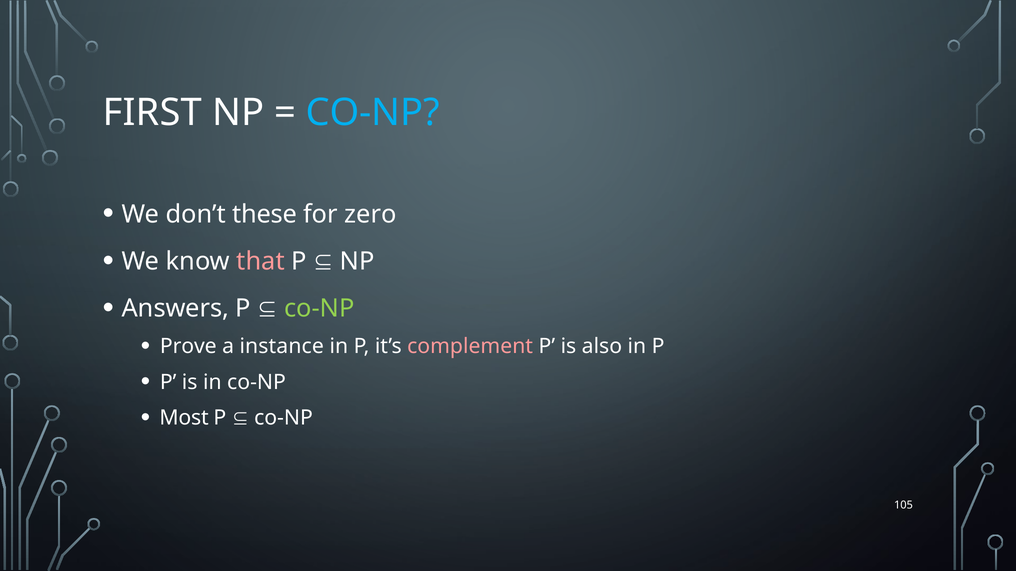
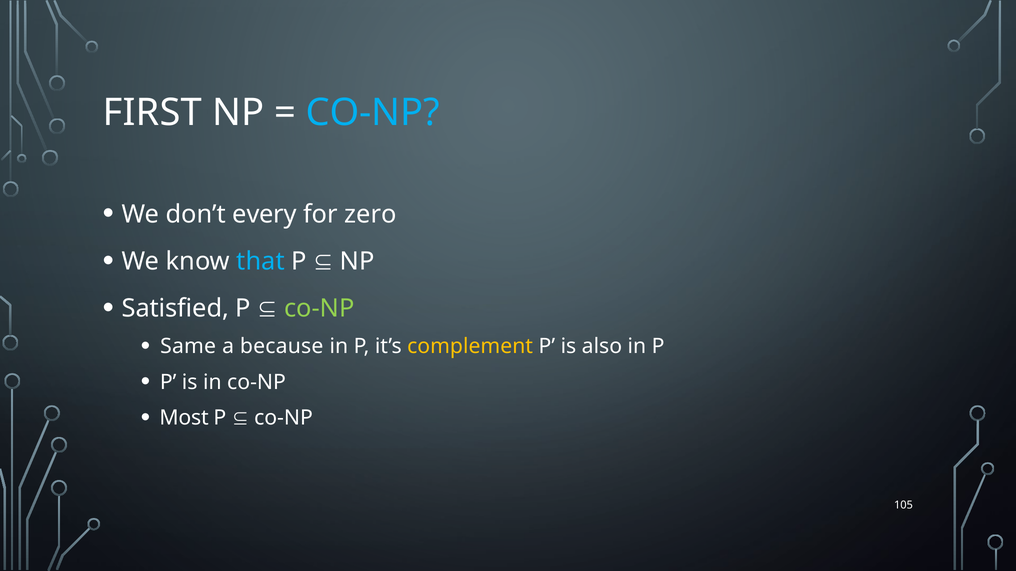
these: these -> every
that colour: pink -> light blue
Answers: Answers -> Satisfied
Prove: Prove -> Same
instance: instance -> because
complement colour: pink -> yellow
